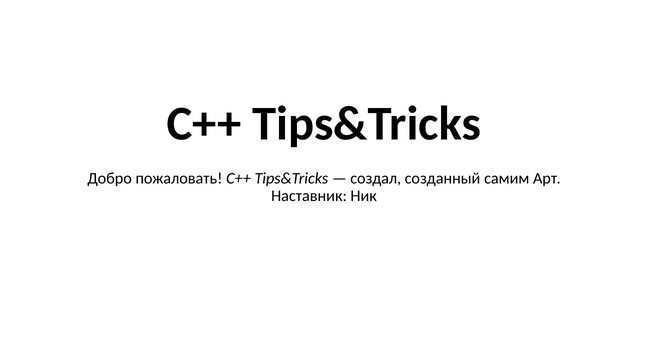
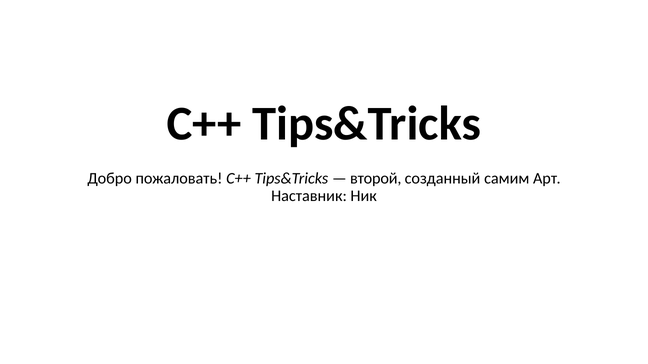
создал: создал -> второй
